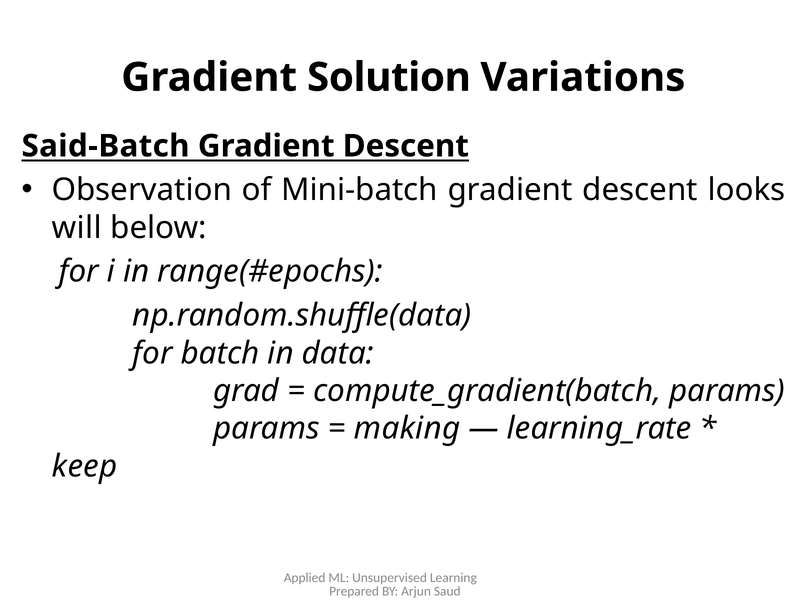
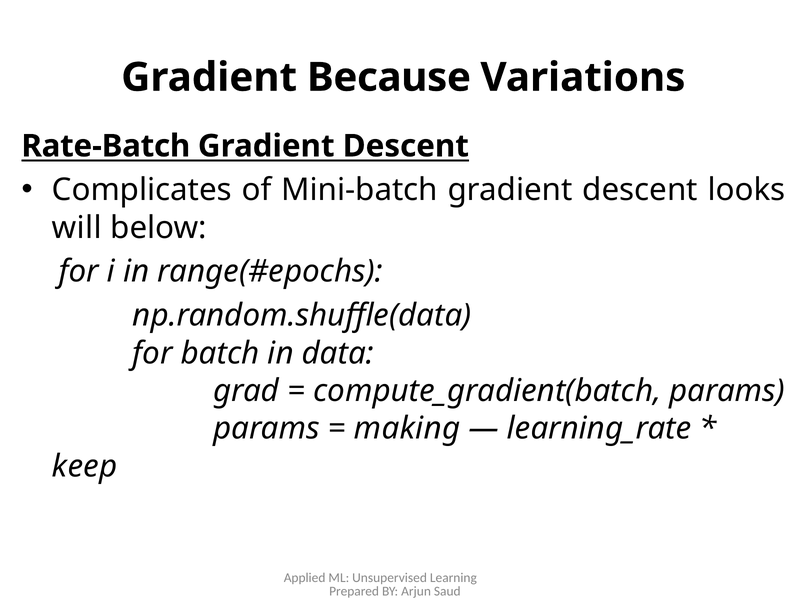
Solution: Solution -> Because
Said-Batch: Said-Batch -> Rate-Batch
Observation: Observation -> Complicates
